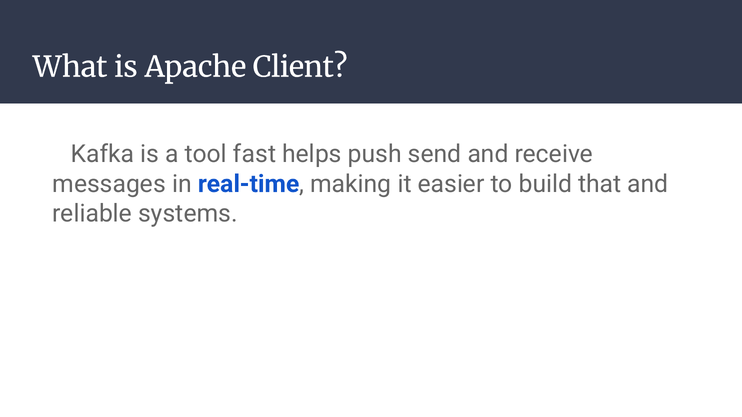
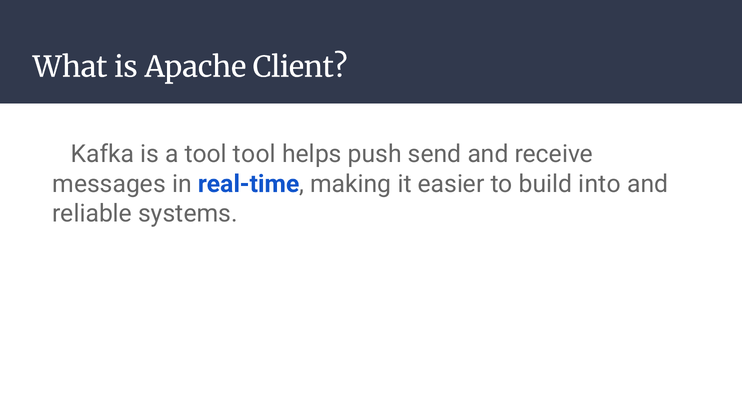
tool fast: fast -> tool
that: that -> into
